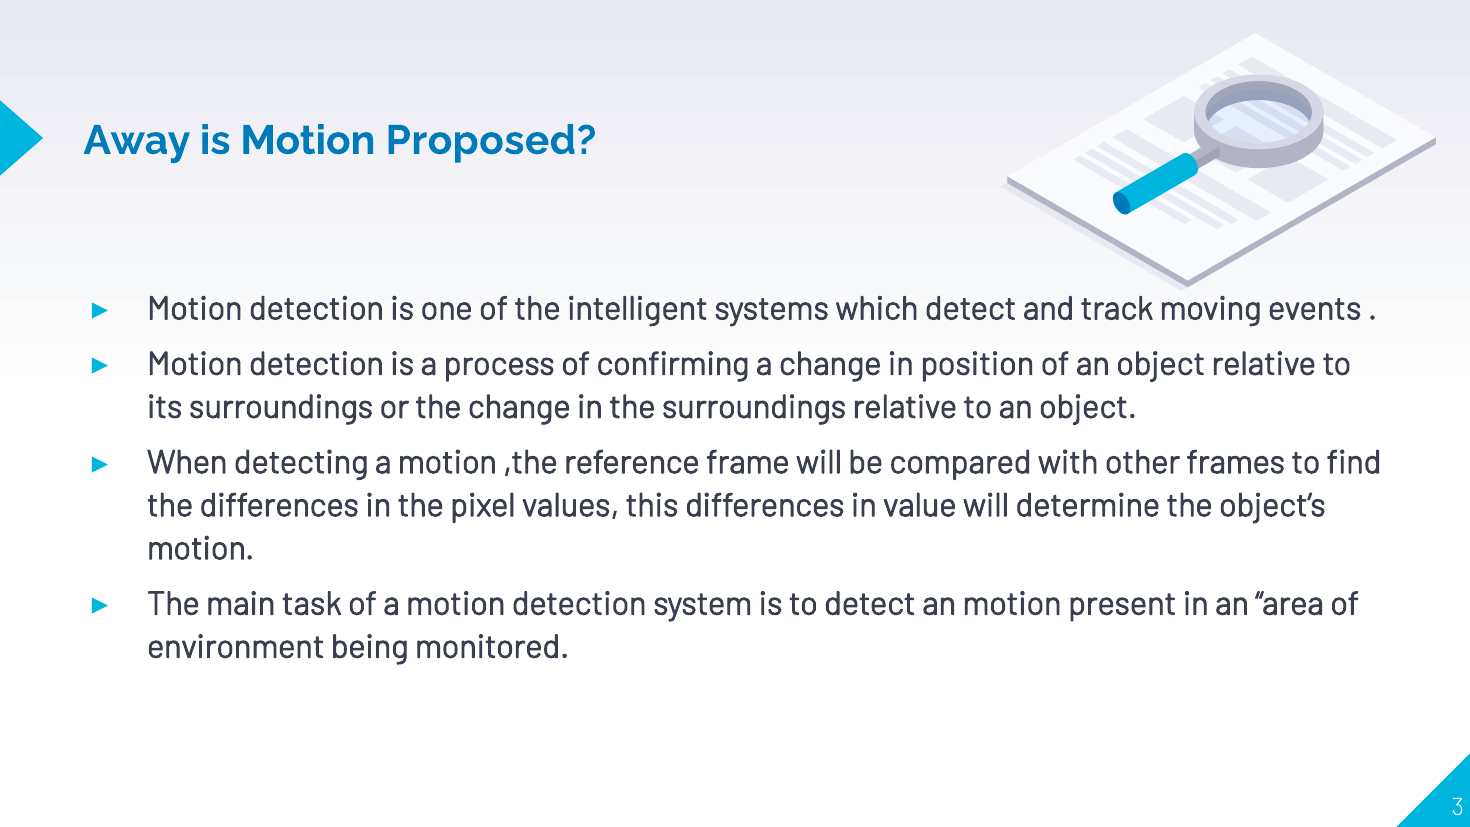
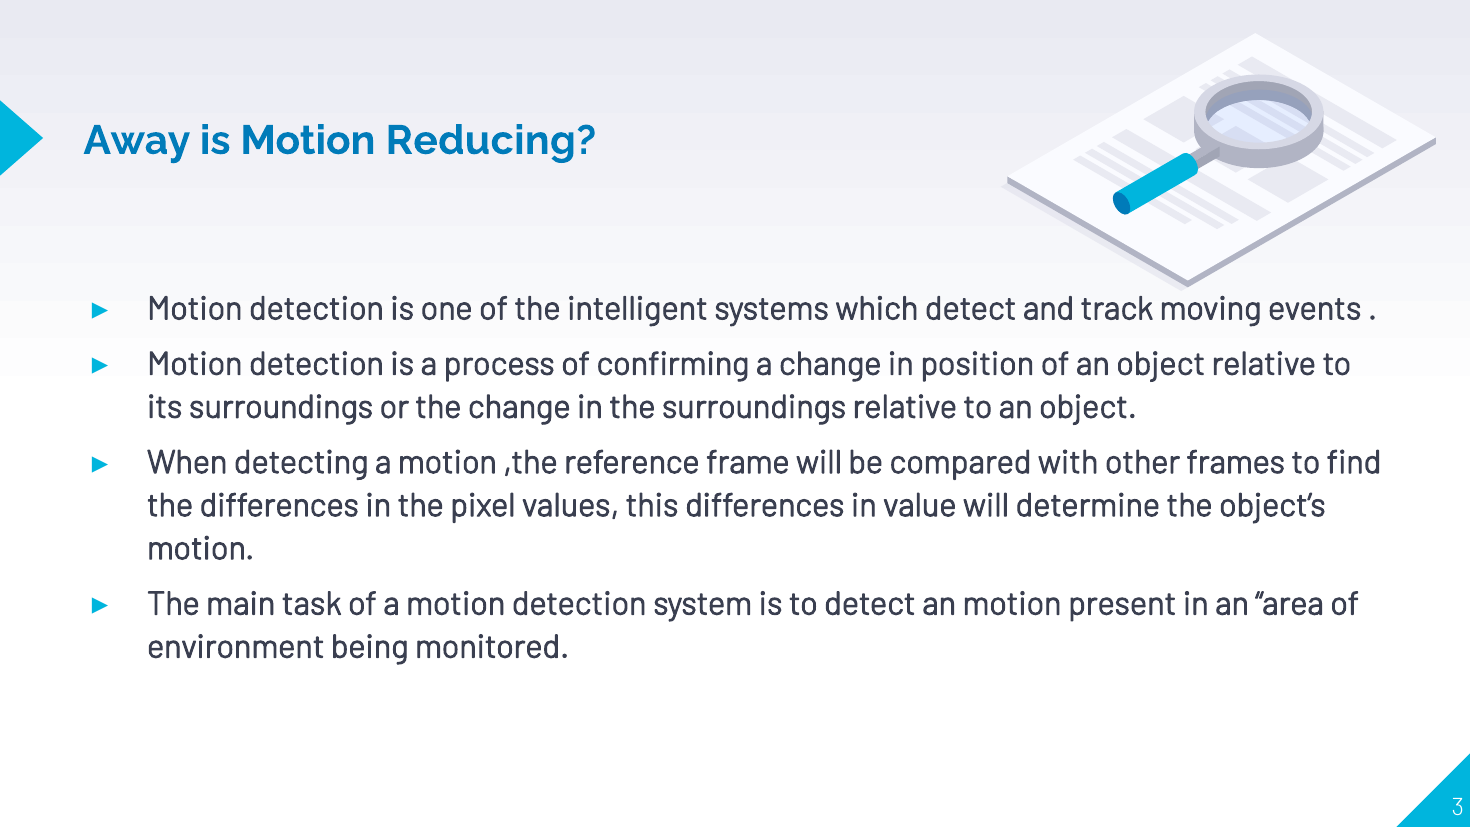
Proposed: Proposed -> Reducing
